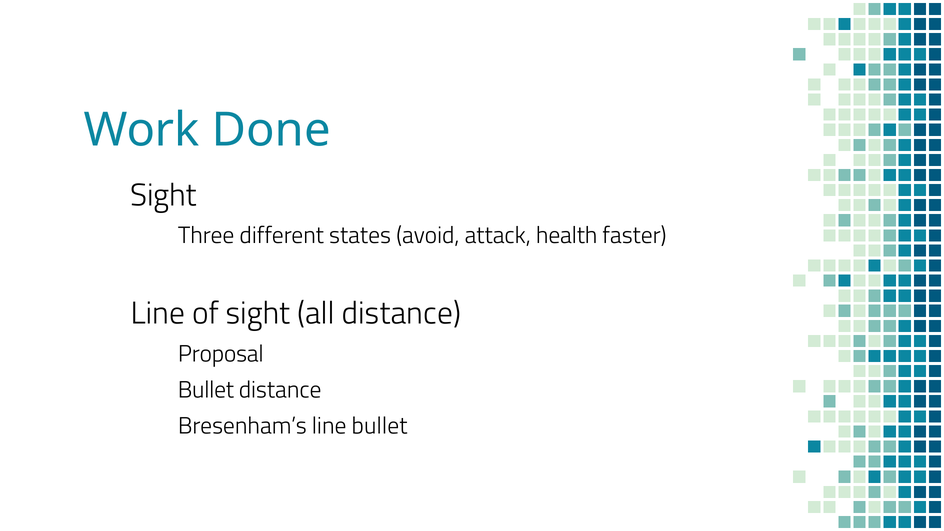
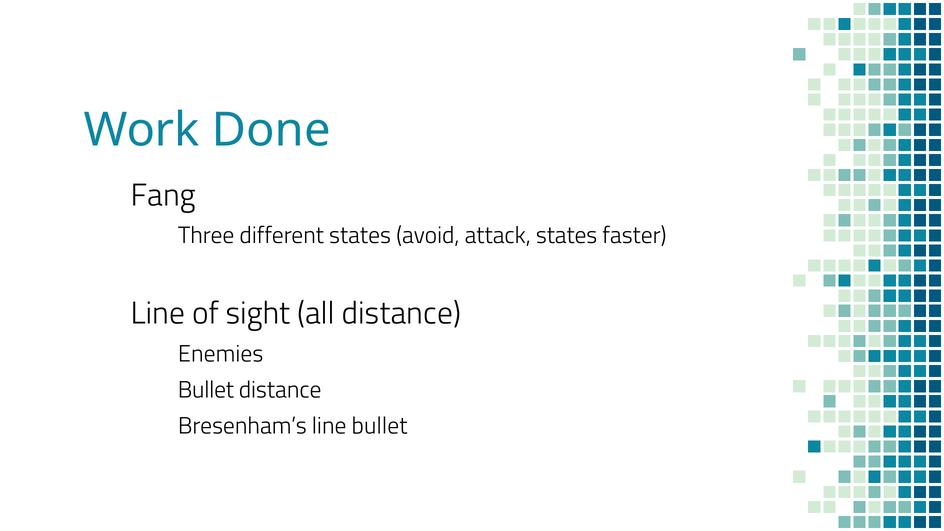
Sight at (163, 195): Sight -> Fang
attack health: health -> states
Proposal: Proposal -> Enemies
